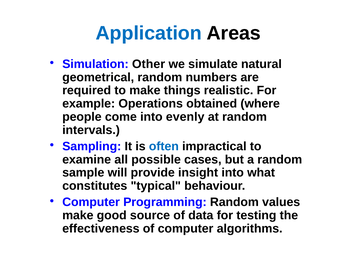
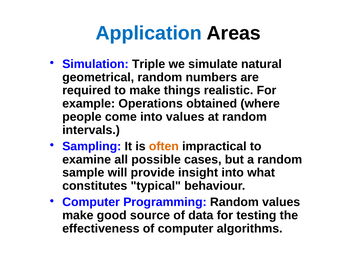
Other: Other -> Triple
into evenly: evenly -> values
often colour: blue -> orange
